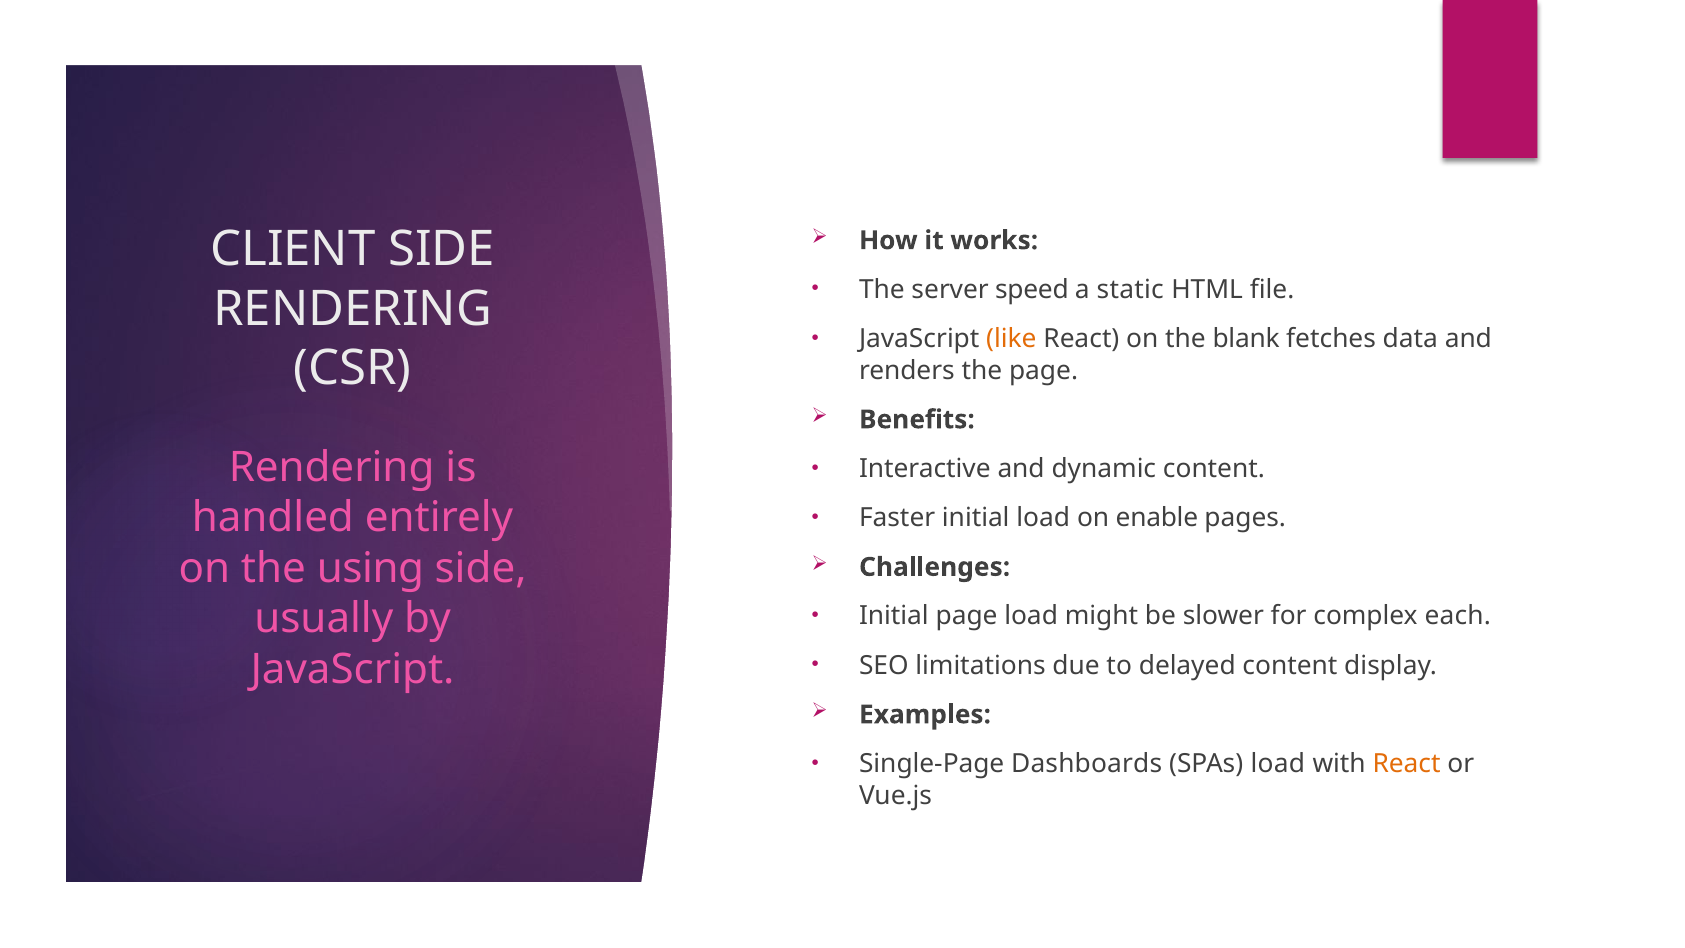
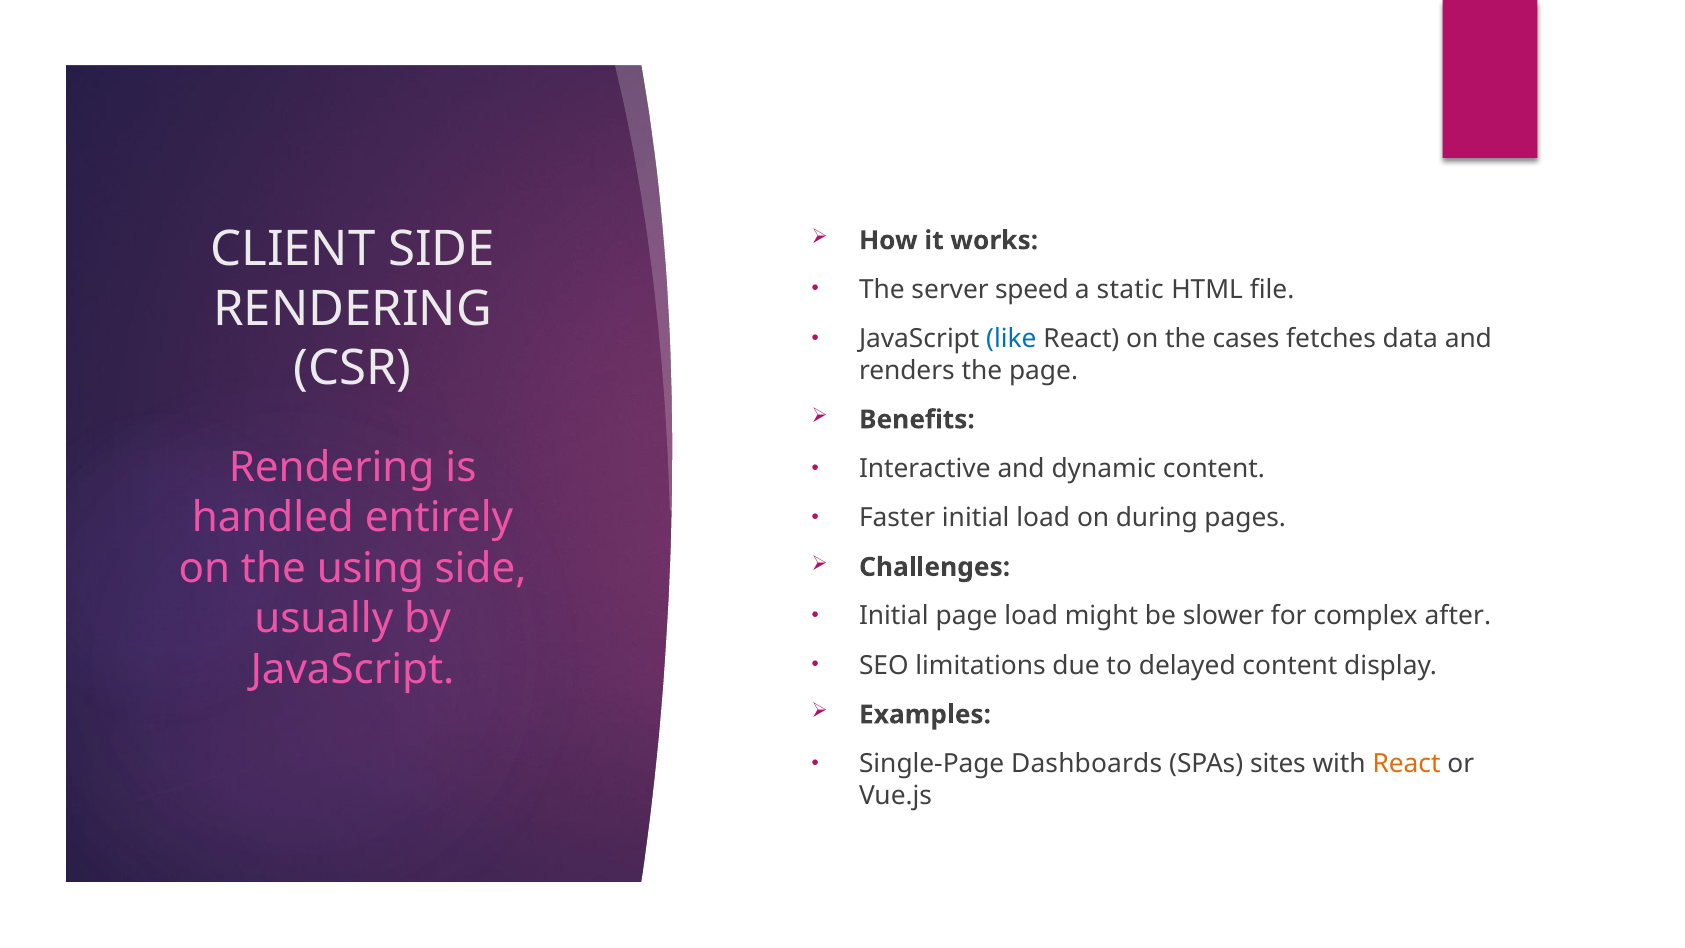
like colour: orange -> blue
blank: blank -> cases
enable: enable -> during
each: each -> after
SPAs load: load -> sites
